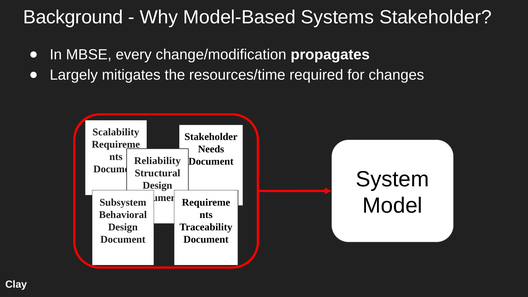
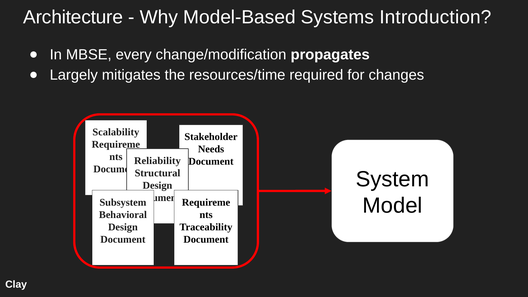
Background: Background -> Architecture
Systems Stakeholder: Stakeholder -> Introduction
